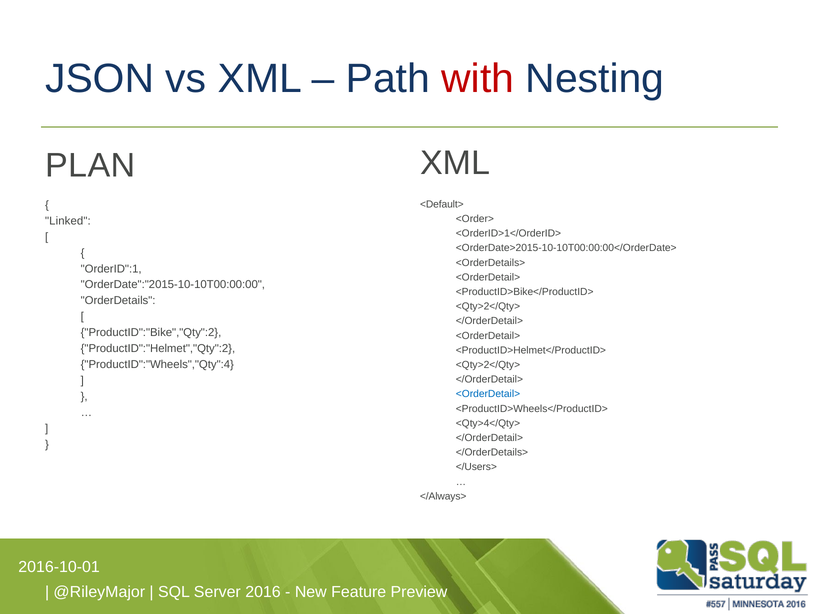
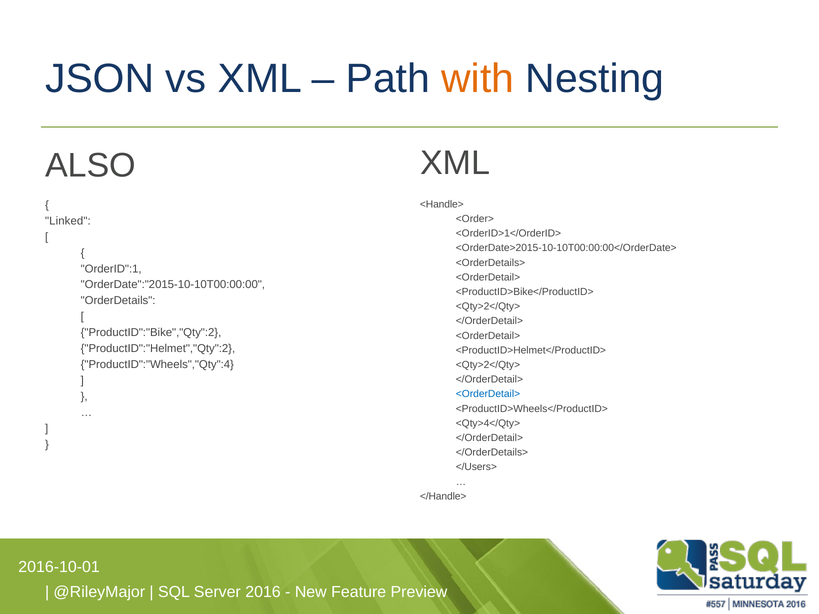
with colour: red -> orange
PLAN: PLAN -> ALSO
<Default>: <Default> -> <Handle>
</Always>: </Always> -> </Handle>
